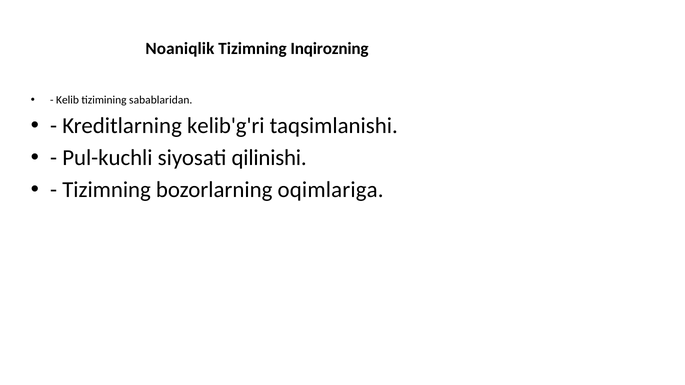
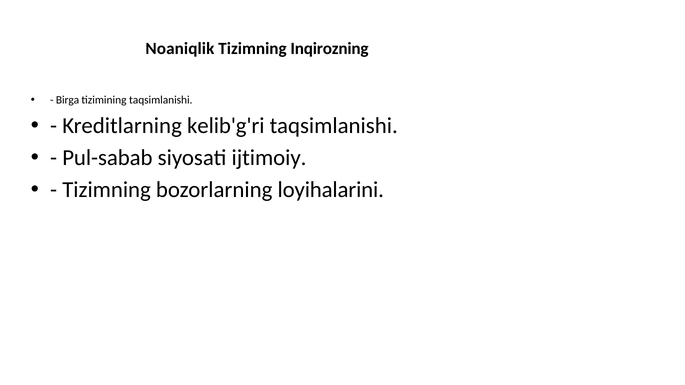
Kelib: Kelib -> Birga
tizimining sabablaridan: sabablaridan -> taqsimlanishi
Pul-kuchli: Pul-kuchli -> Pul-sabab
qilinishi: qilinishi -> ijtimoiy
oqimlariga: oqimlariga -> loyihalarini
